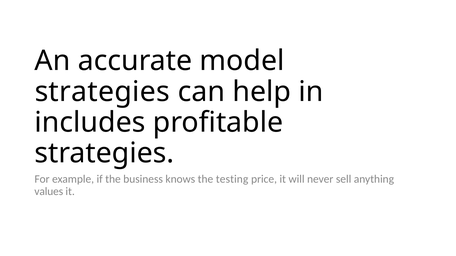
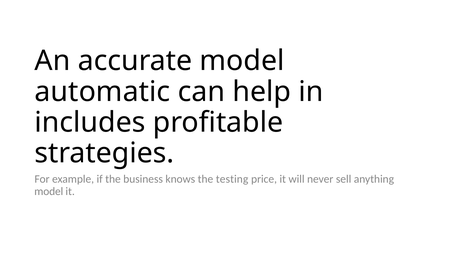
strategies at (102, 92): strategies -> automatic
values at (49, 192): values -> model
